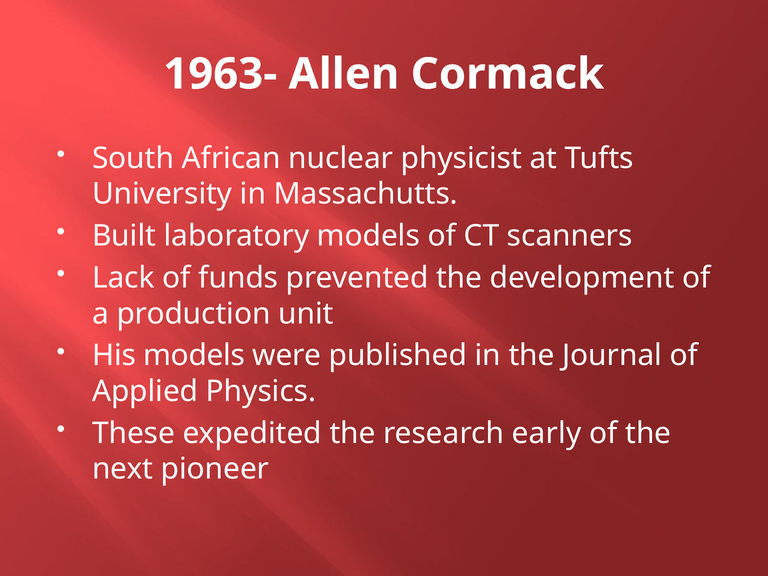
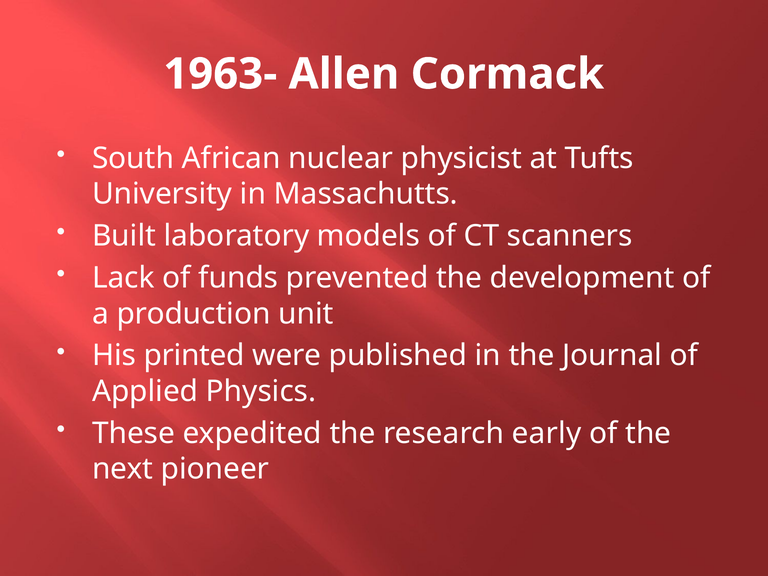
His models: models -> printed
